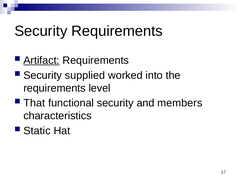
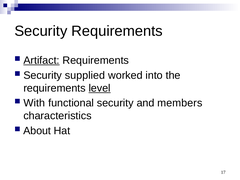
level underline: none -> present
That: That -> With
Static: Static -> About
